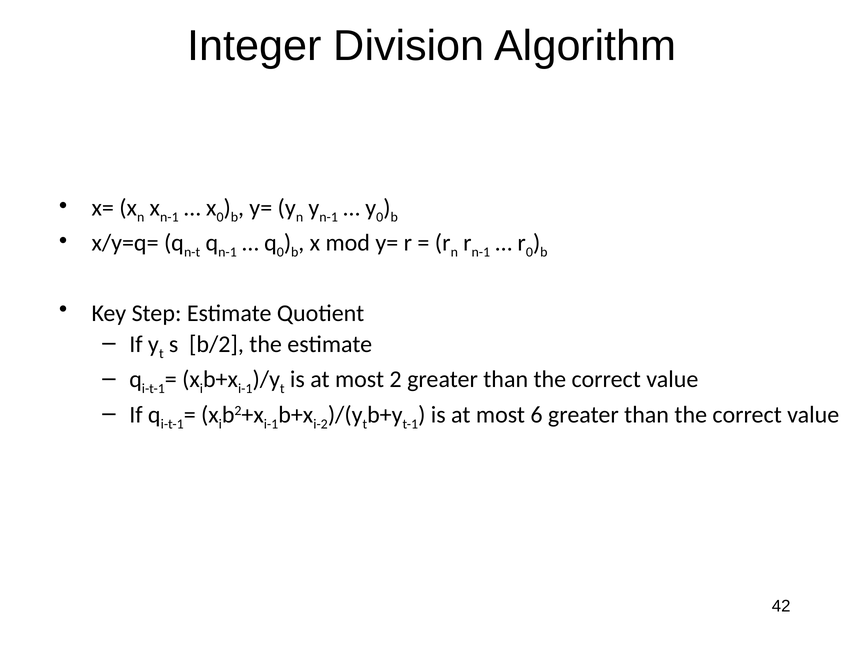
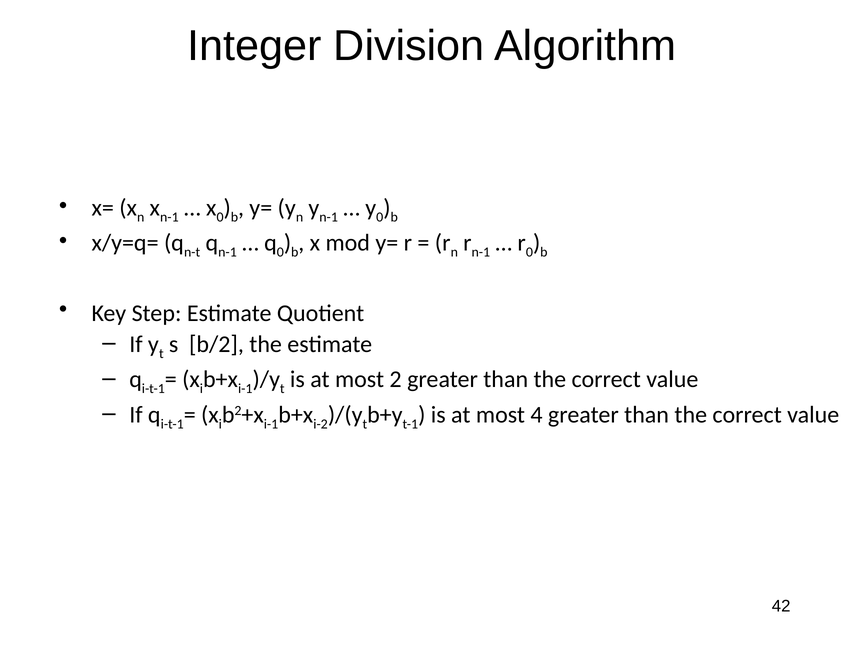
6: 6 -> 4
